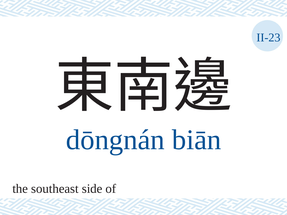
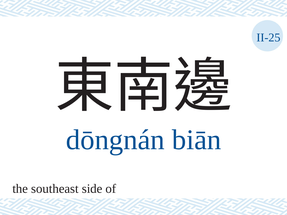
II-23: II-23 -> II-25
